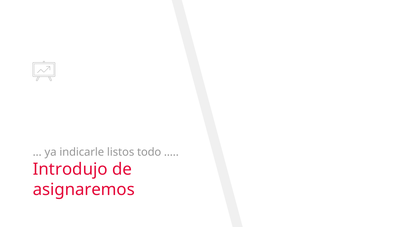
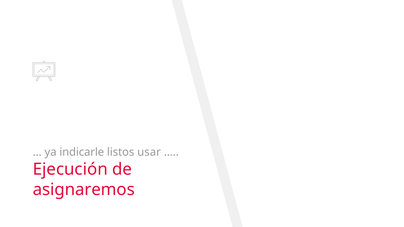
todo: todo -> usar
Introdujo: Introdujo -> Ejecución
